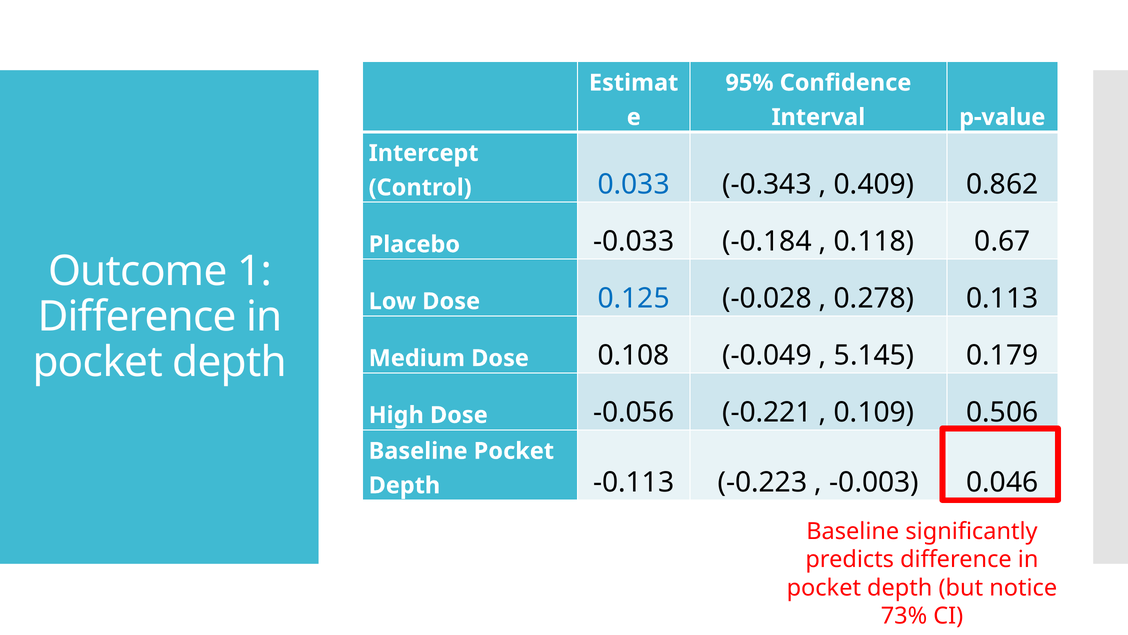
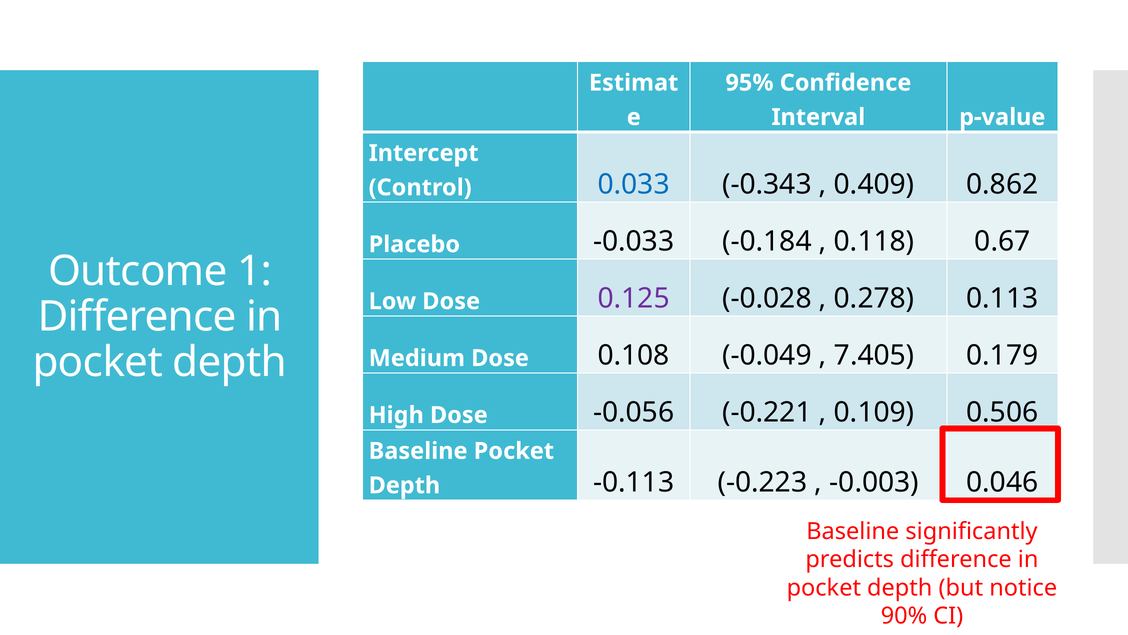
0.125 colour: blue -> purple
5.145: 5.145 -> 7.405
73%: 73% -> 90%
